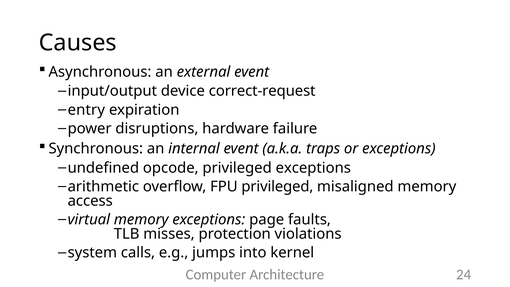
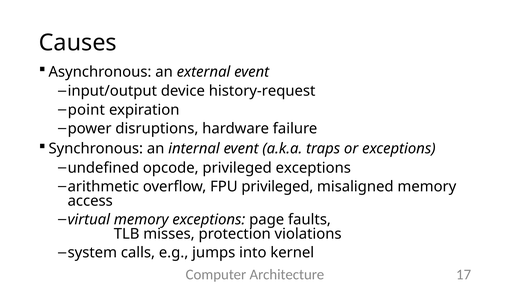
correct-request: correct-request -> history-request
entry: entry -> point
24: 24 -> 17
